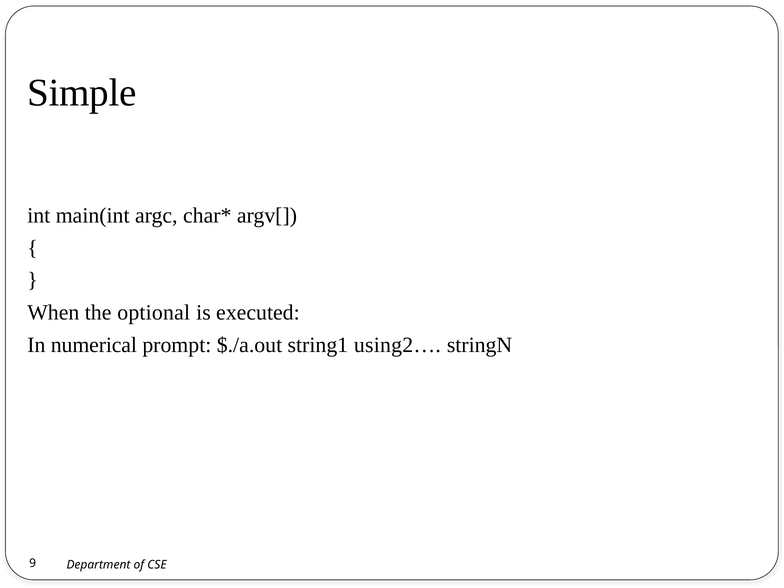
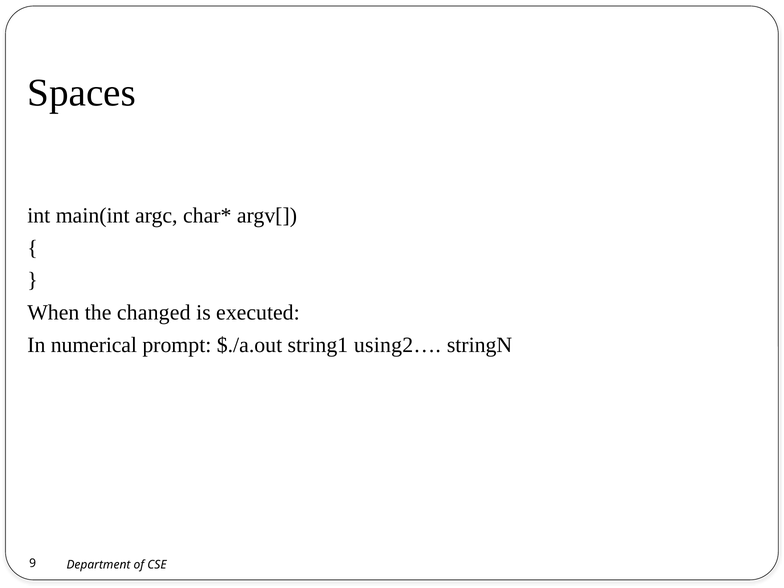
Simple: Simple -> Spaces
optional: optional -> changed
